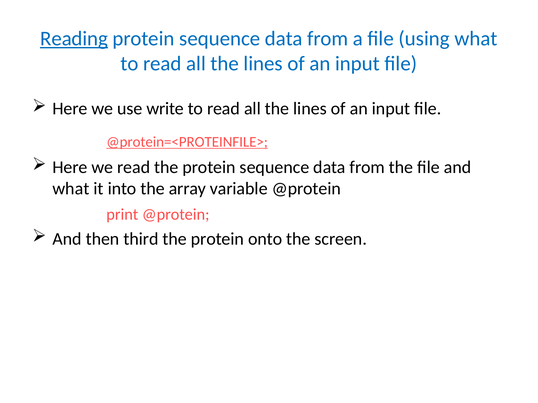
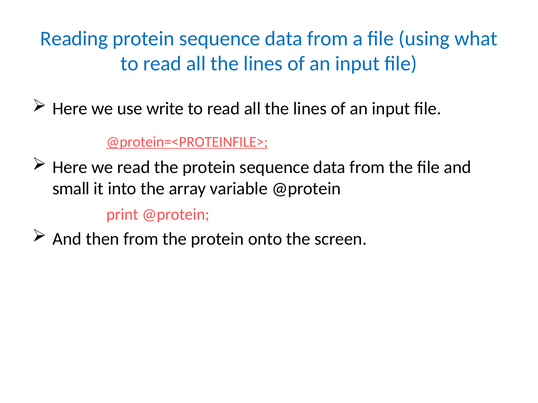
Reading underline: present -> none
what at (71, 189): what -> small
then third: third -> from
